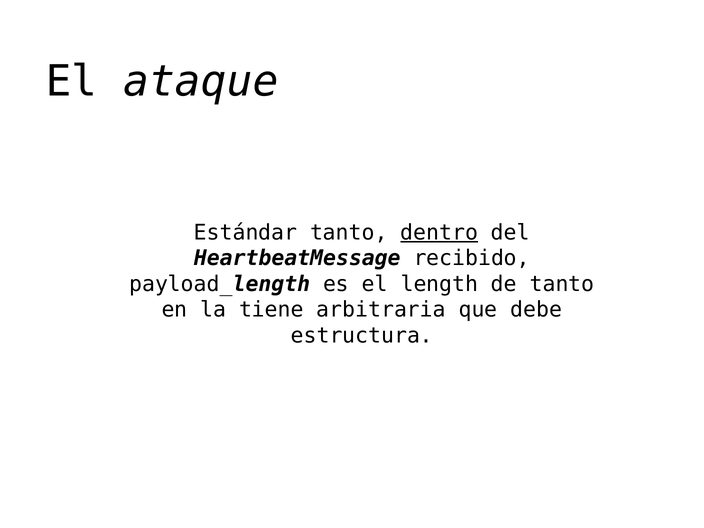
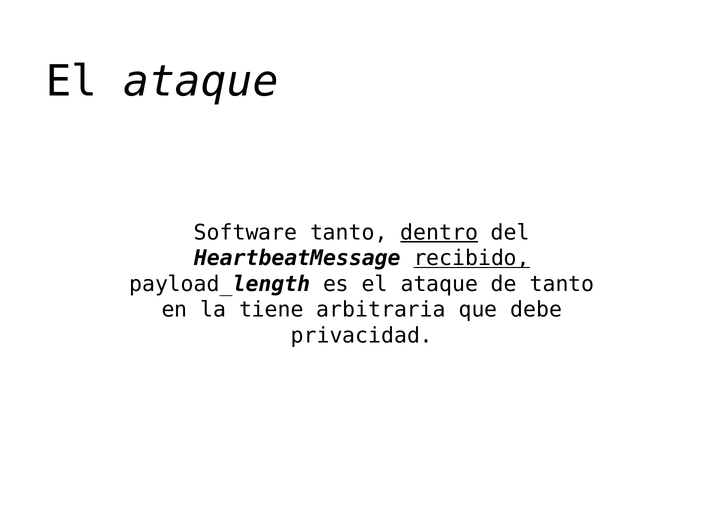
Estándar: Estándar -> Software
recibido underline: none -> present
es el length: length -> ataque
estructura: estructura -> privacidad
